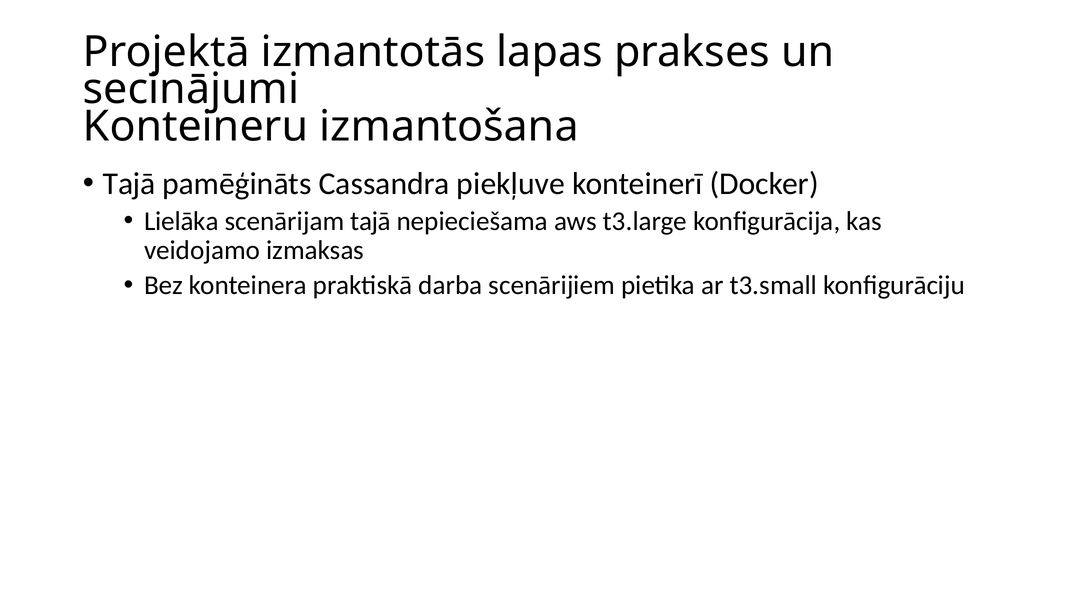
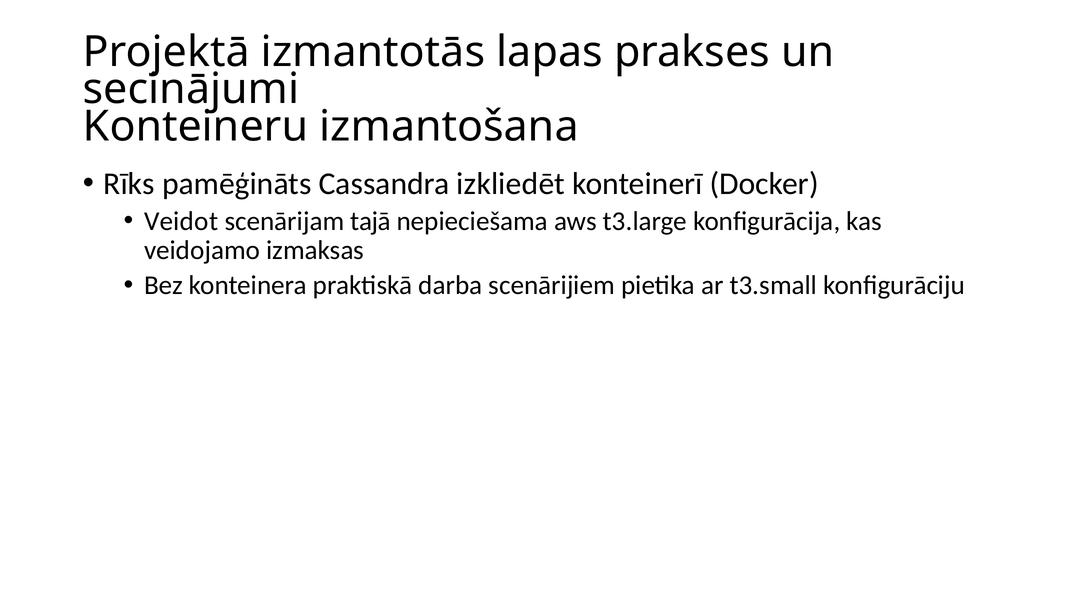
Tajā at (129, 184): Tajā -> Rīks
piekļuve: piekļuve -> izkliedēt
Lielāka: Lielāka -> Veidot
